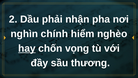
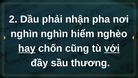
nghìn chính: chính -> nghìn
vọng: vọng -> cũng
với underline: none -> present
